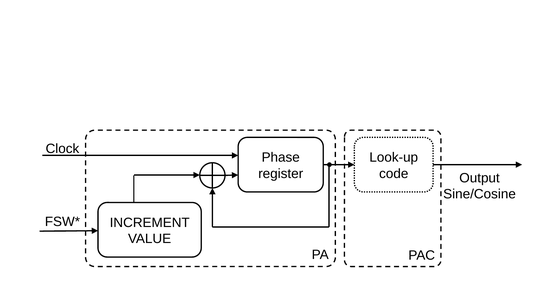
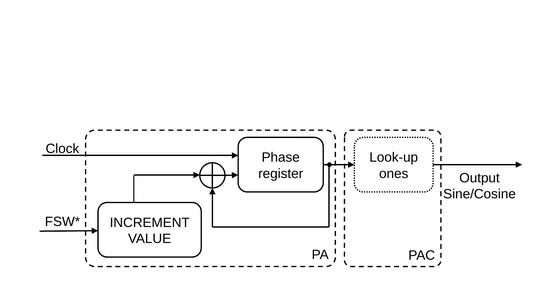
code: code -> ones
